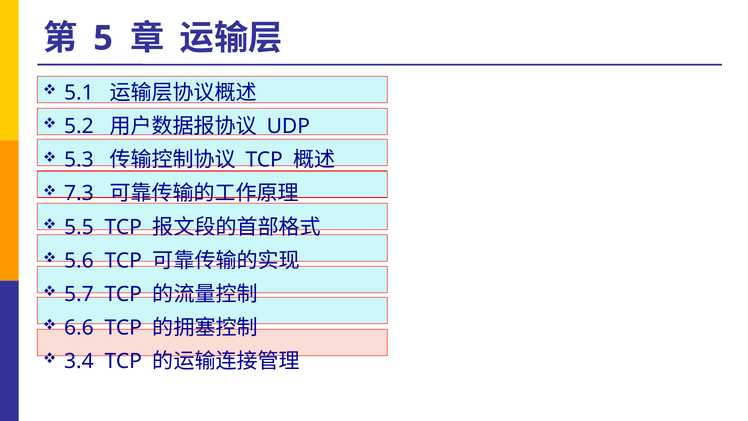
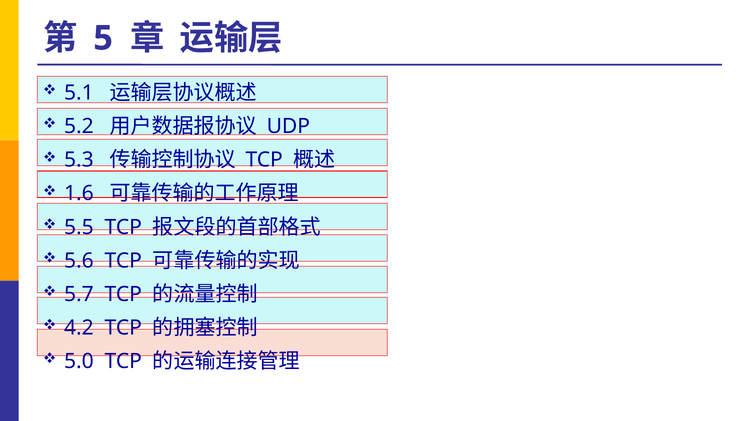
7.3: 7.3 -> 1.6
6.6: 6.6 -> 4.2
3.4: 3.4 -> 5.0
